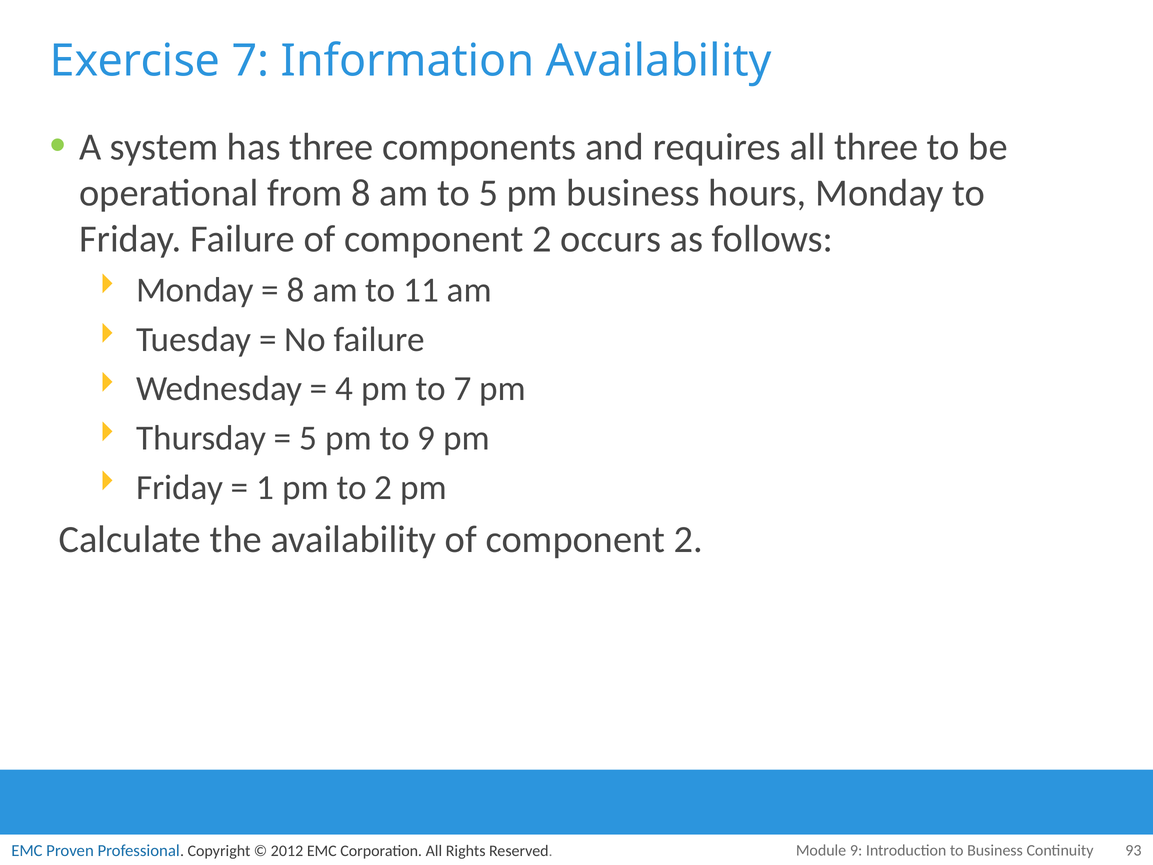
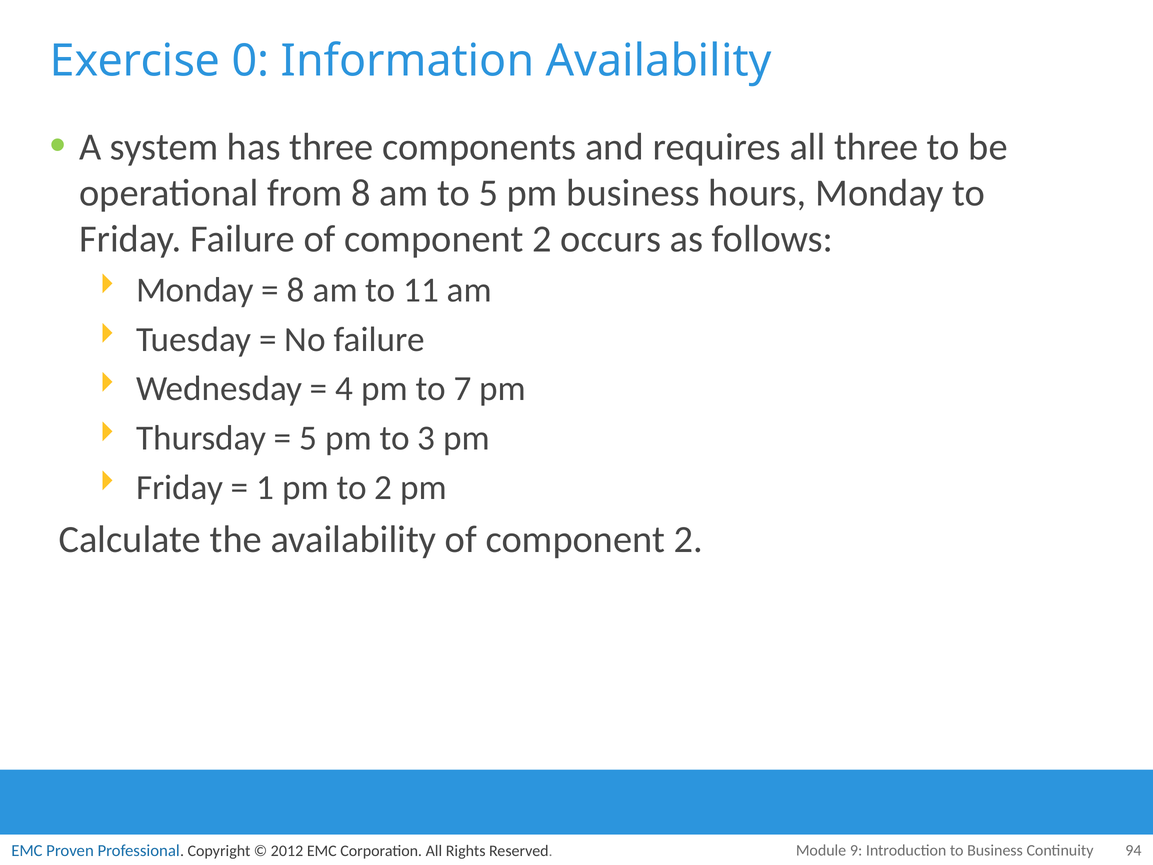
Exercise 7: 7 -> 0
to 9: 9 -> 3
93: 93 -> 94
